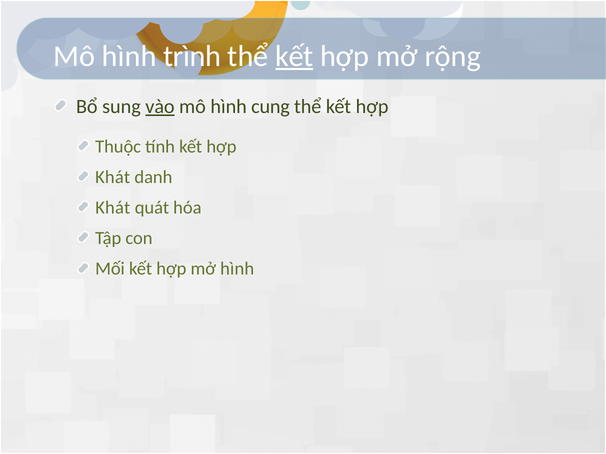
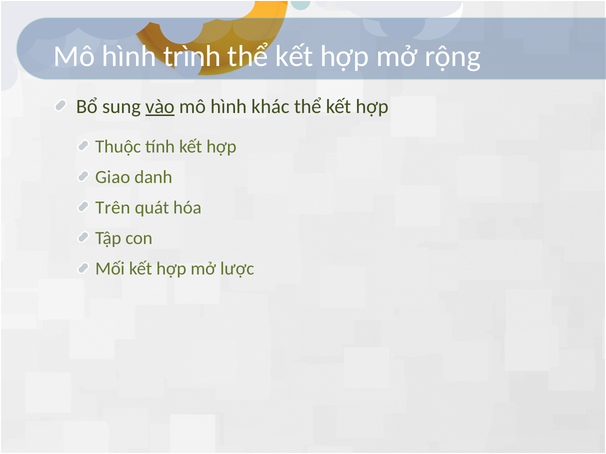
kết at (294, 56) underline: present -> none
cung: cung -> khác
Khát at (113, 177): Khát -> Giao
Khát at (113, 208): Khát -> Trên
mở hình: hình -> lược
